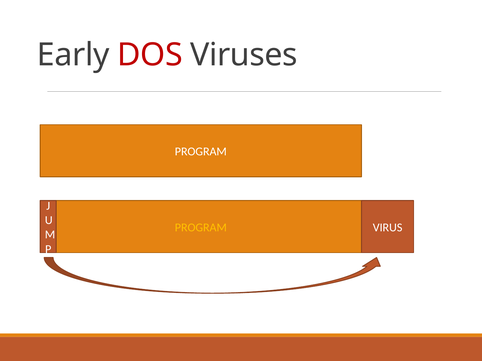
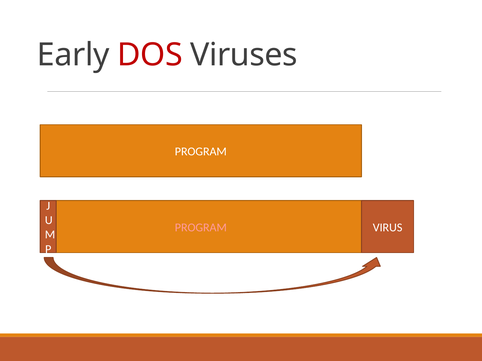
PROGRAM at (201, 228) colour: yellow -> pink
